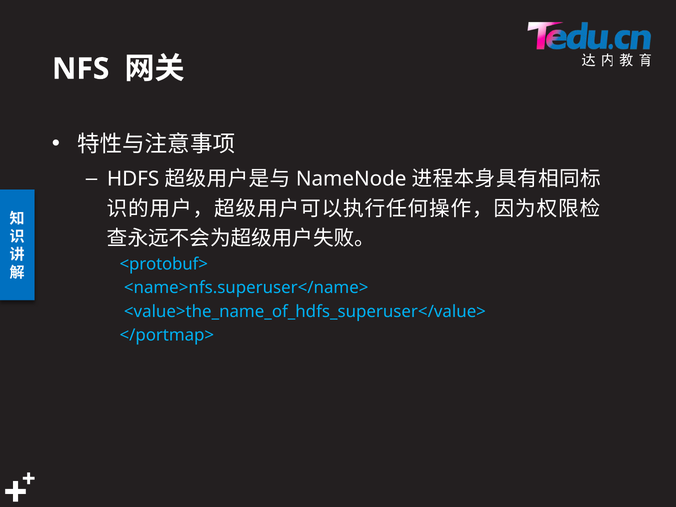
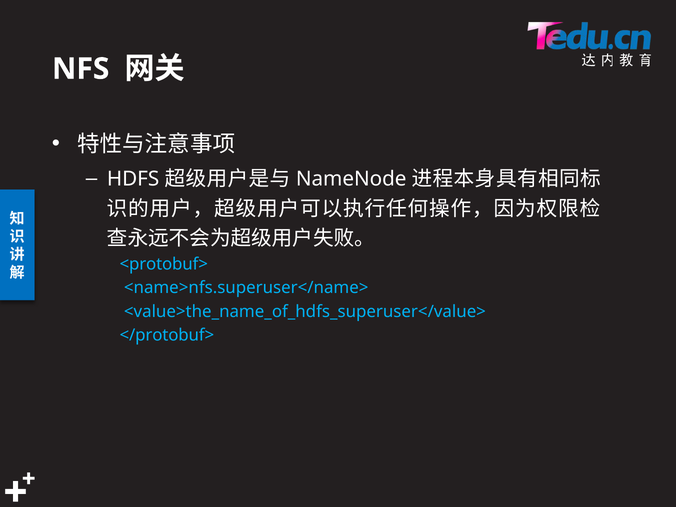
</portmap>: </portmap> -> </protobuf>
